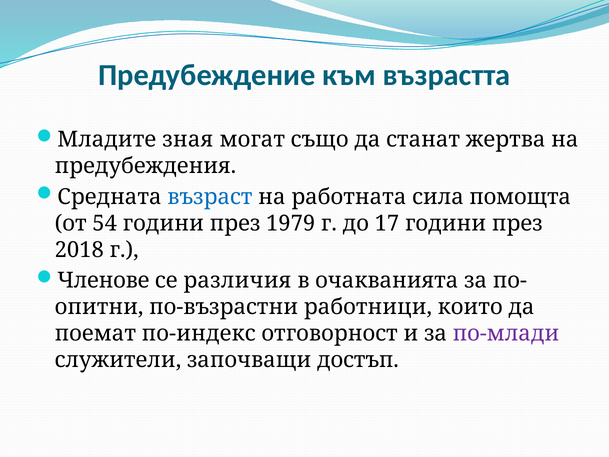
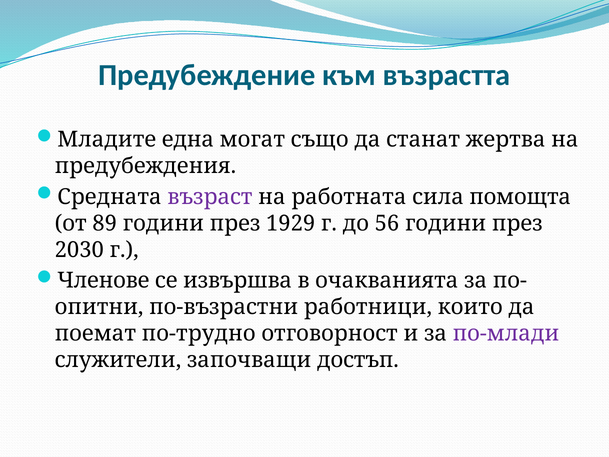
зная: зная -> една
възраст colour: blue -> purple
54: 54 -> 89
1979: 1979 -> 1929
17: 17 -> 56
2018: 2018 -> 2030
различия: различия -> извършва
по-индекс: по-индекс -> по-трудно
